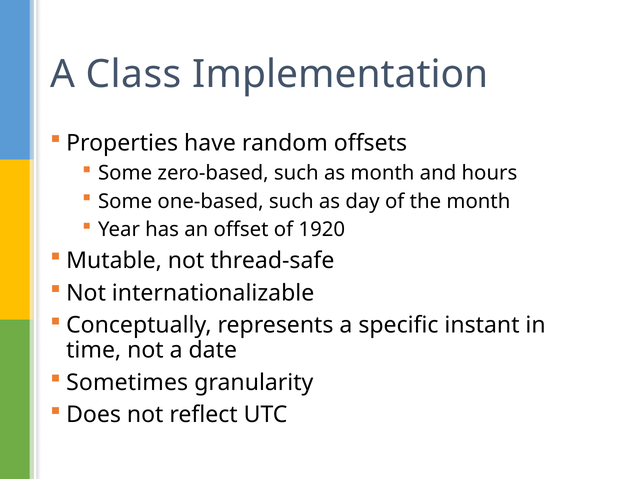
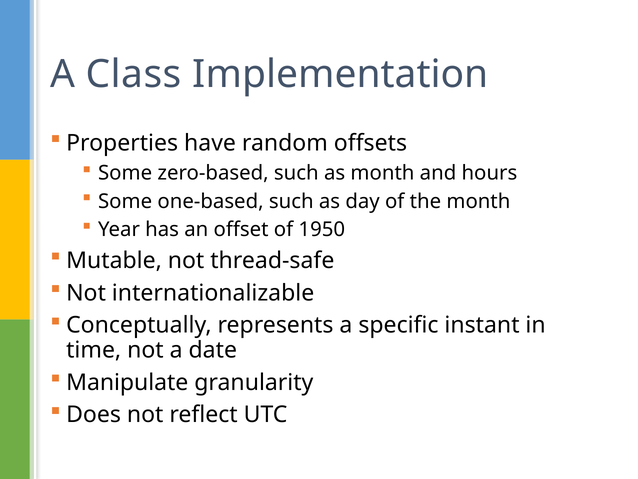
1920: 1920 -> 1950
Sometimes: Sometimes -> Manipulate
